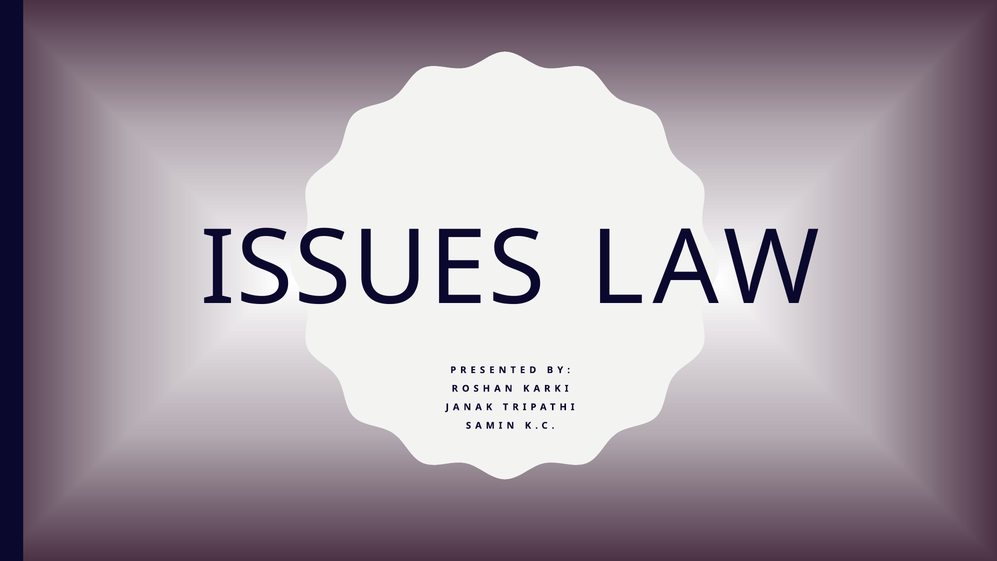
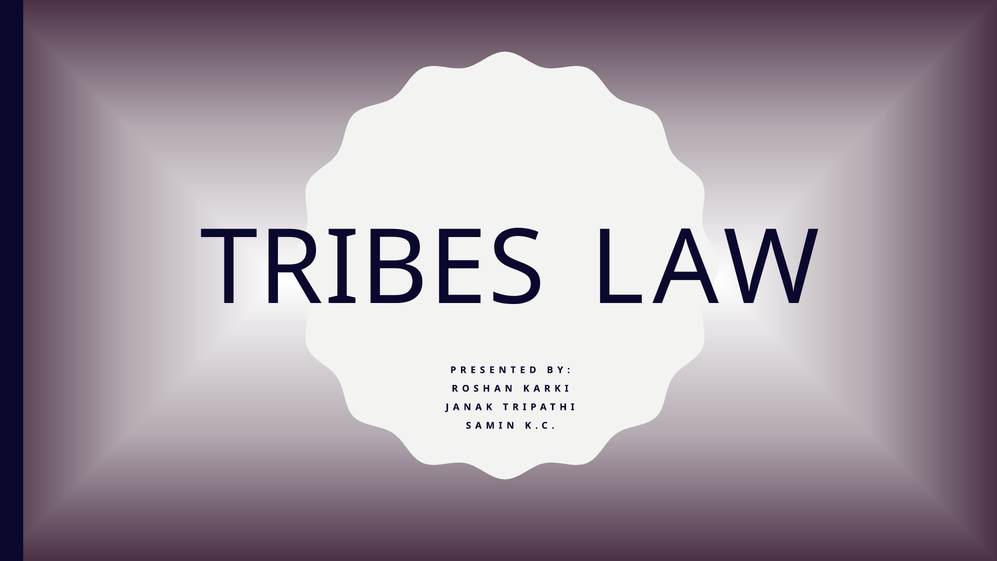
ISSUES: ISSUES -> TRIBES
